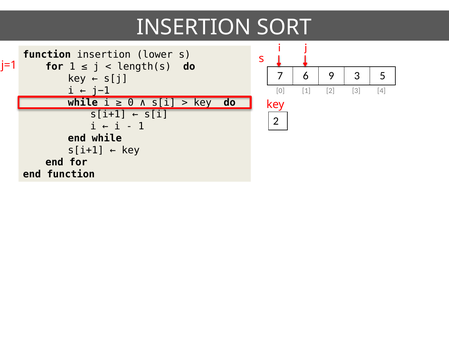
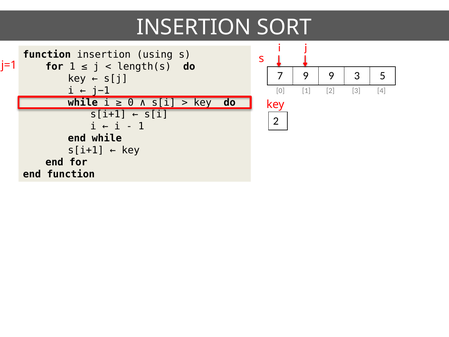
lower: lower -> using
7 6: 6 -> 9
